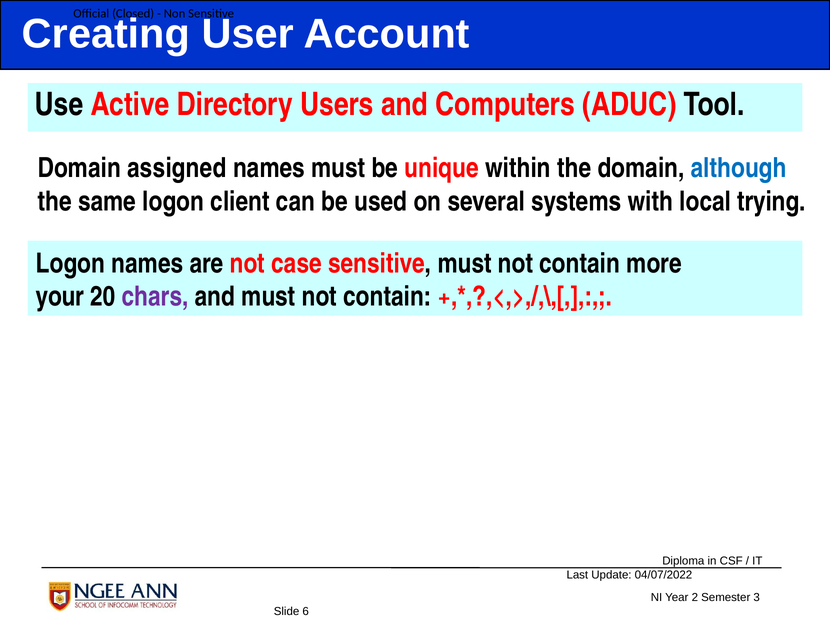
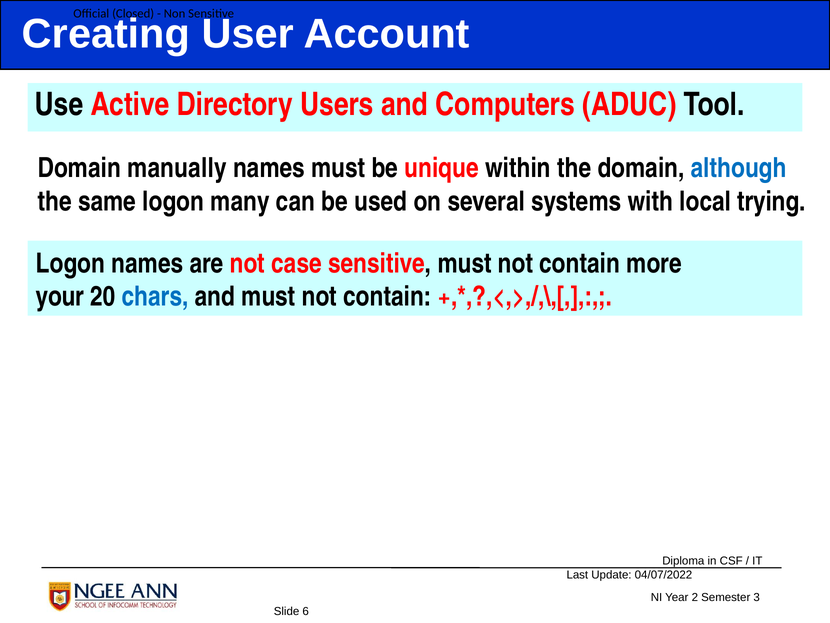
assigned: assigned -> manually
client: client -> many
chars colour: purple -> blue
